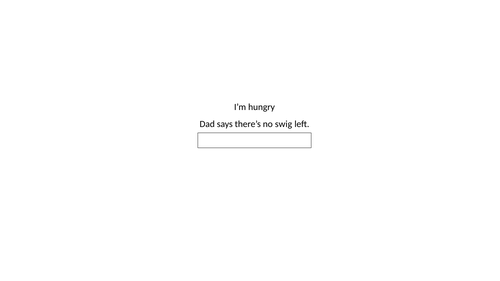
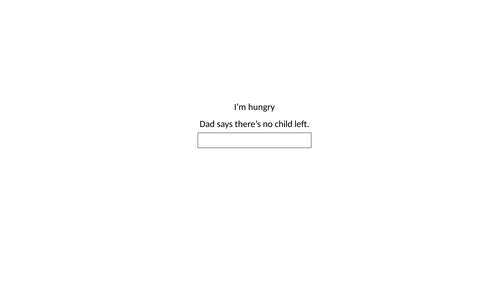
swig: swig -> child
